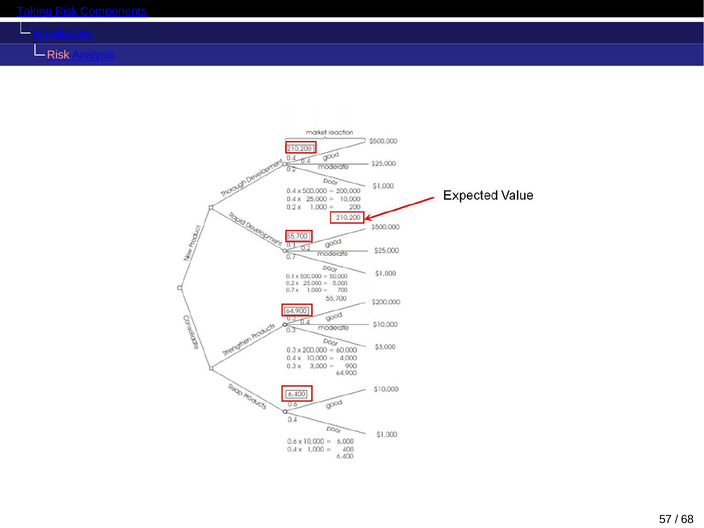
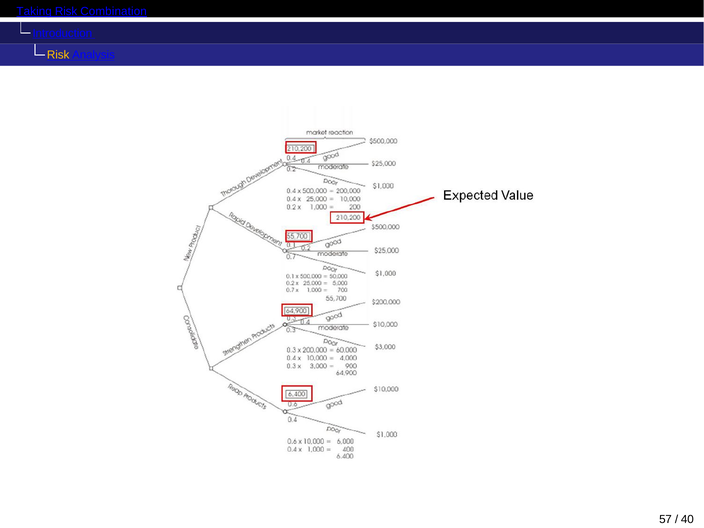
Components: Components -> Combination
Risk at (58, 55) colour: pink -> yellow
68: 68 -> 40
